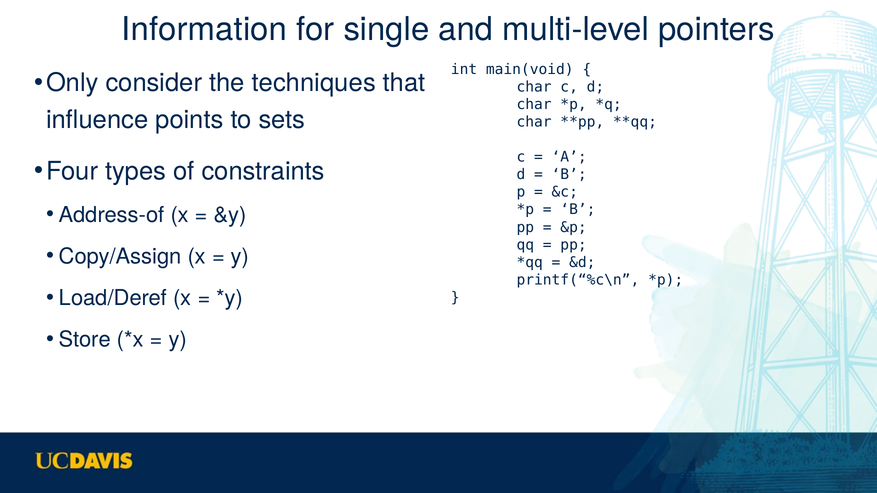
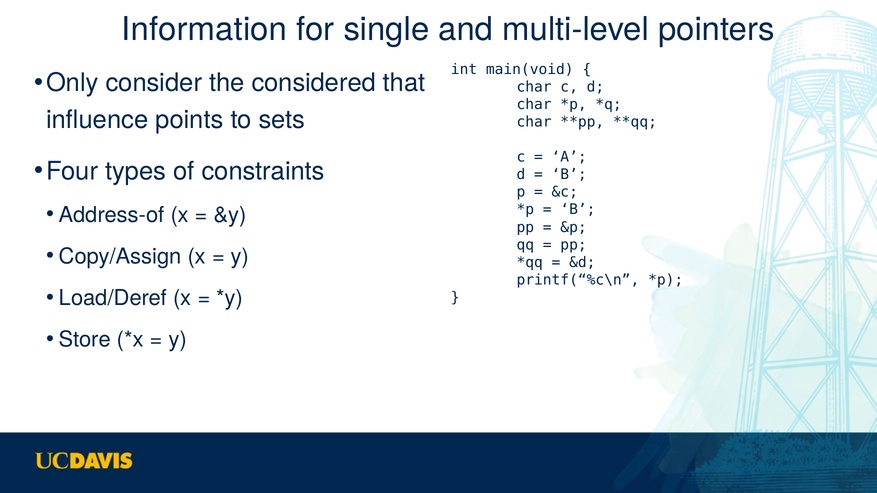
techniques: techniques -> considered
